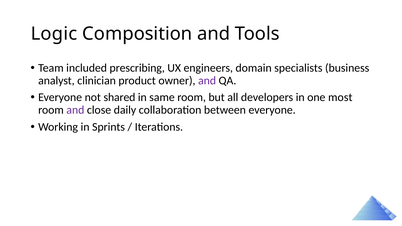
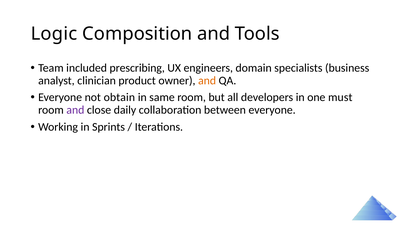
and at (207, 81) colour: purple -> orange
shared: shared -> obtain
most: most -> must
